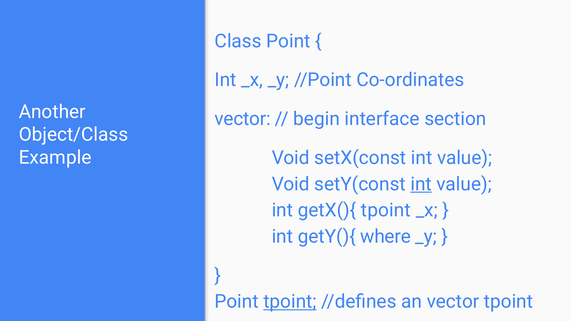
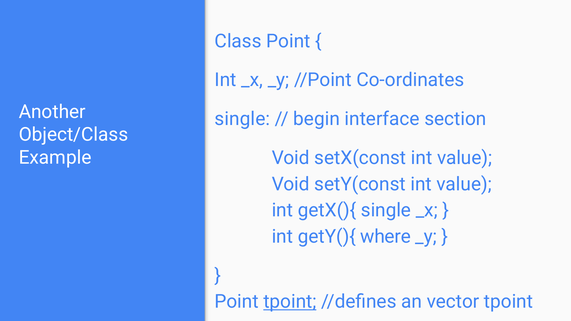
vector at (243, 119): vector -> single
int at (421, 184) underline: present -> none
getX(){ tpoint: tpoint -> single
